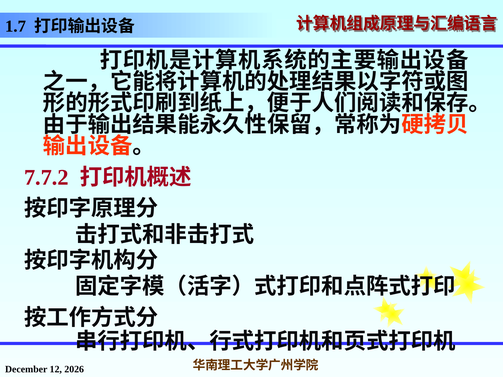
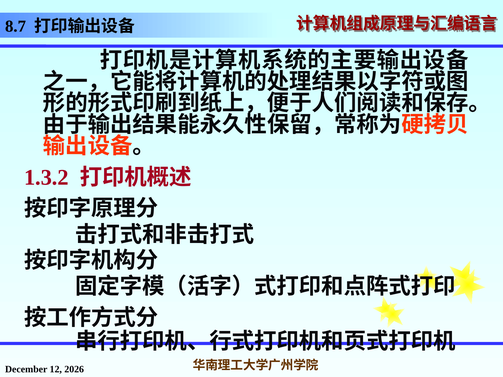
1.7: 1.7 -> 8.7
7.7.2: 7.7.2 -> 1.3.2
